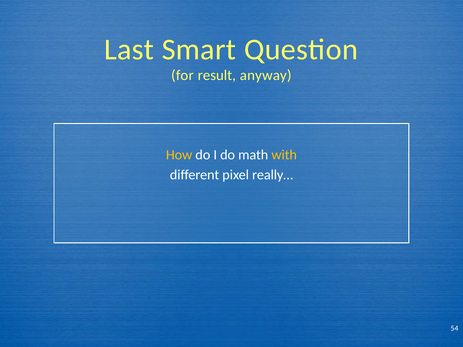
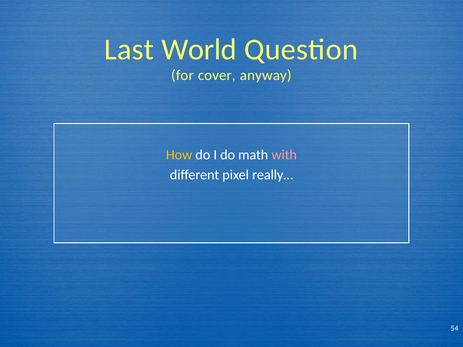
Smart: Smart -> World
result: result -> cover
with colour: yellow -> pink
